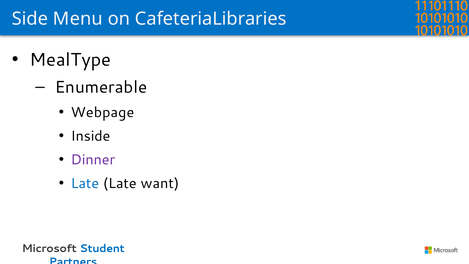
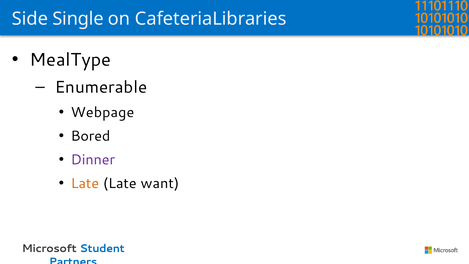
Menu: Menu -> Single
Inside: Inside -> Bored
Late at (85, 183) colour: blue -> orange
